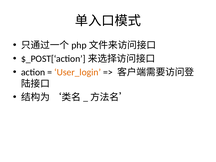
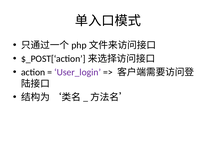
User_login colour: orange -> purple
